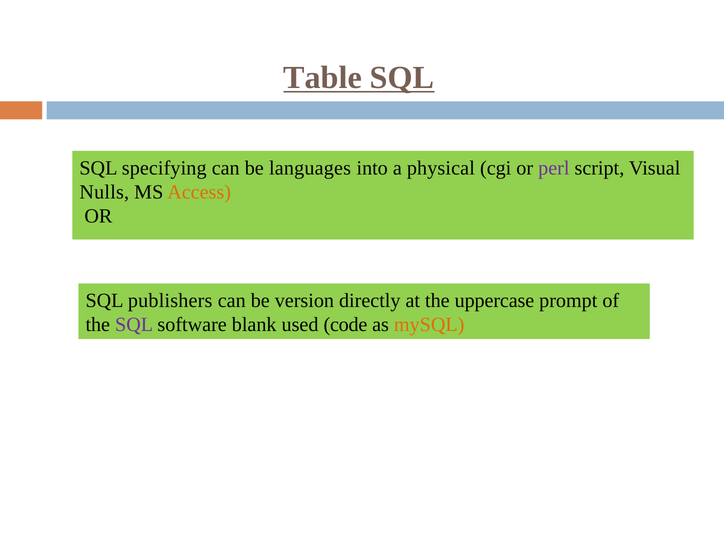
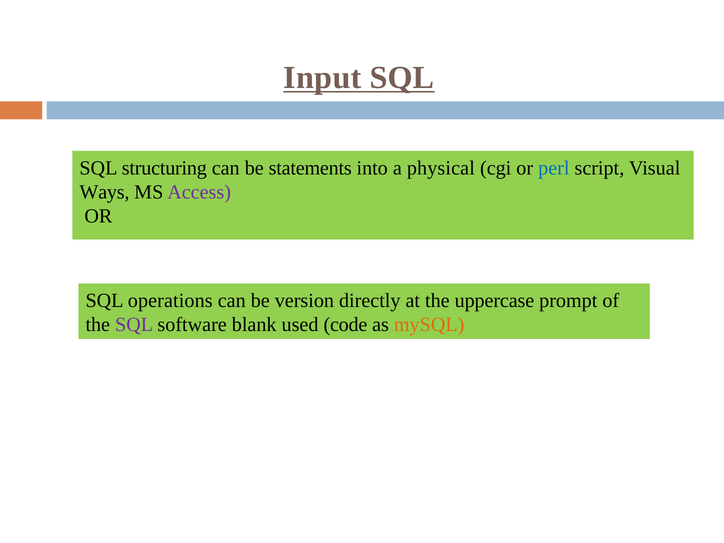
Table: Table -> Input
specifying: specifying -> structuring
languages: languages -> statements
perl colour: purple -> blue
Nulls: Nulls -> Ways
Access colour: orange -> purple
publishers: publishers -> operations
